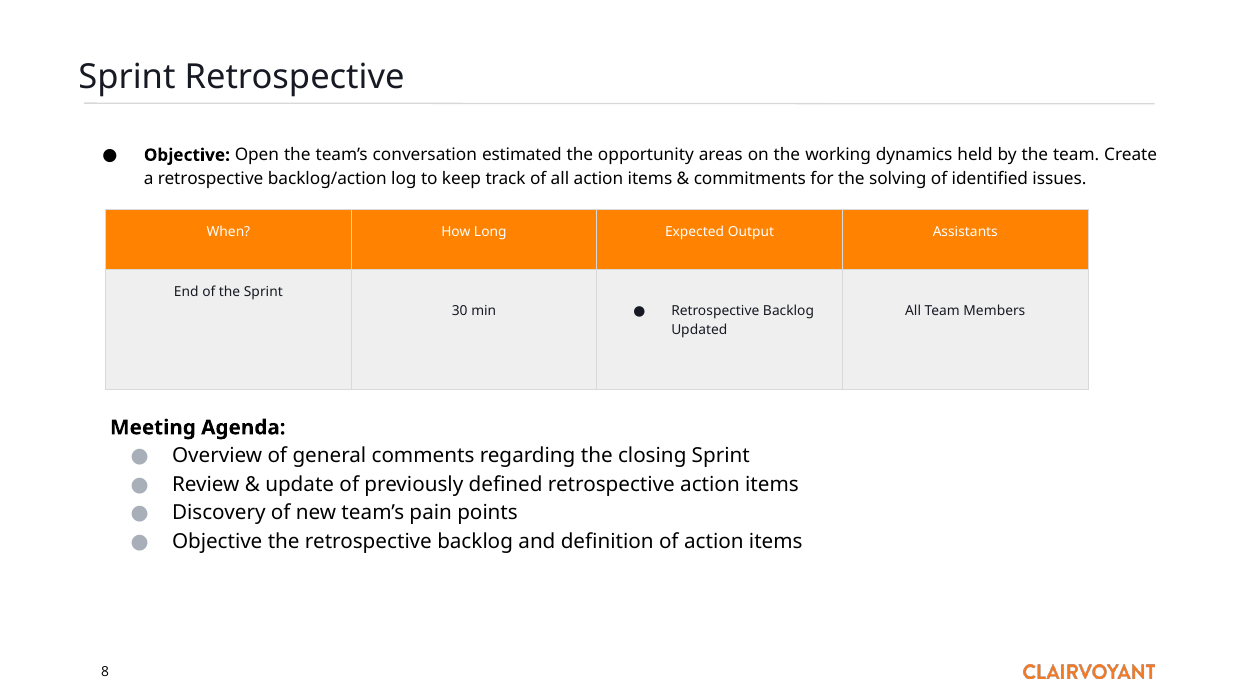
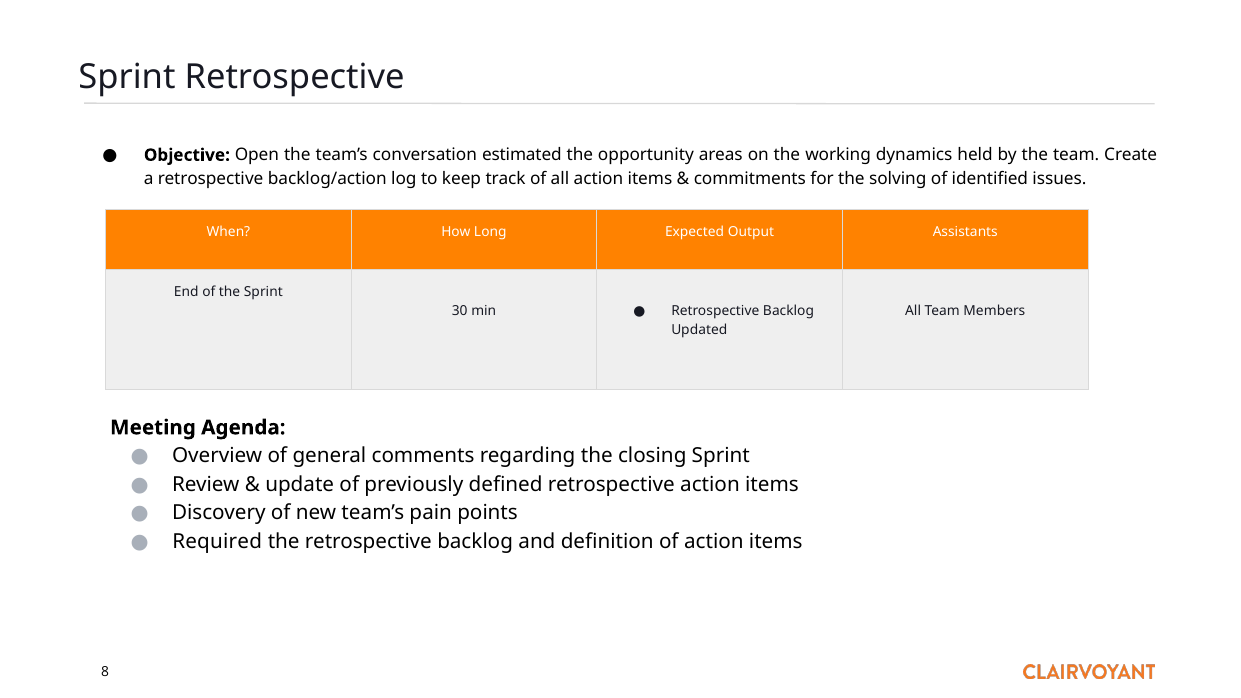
Objective at (217, 542): Objective -> Required
